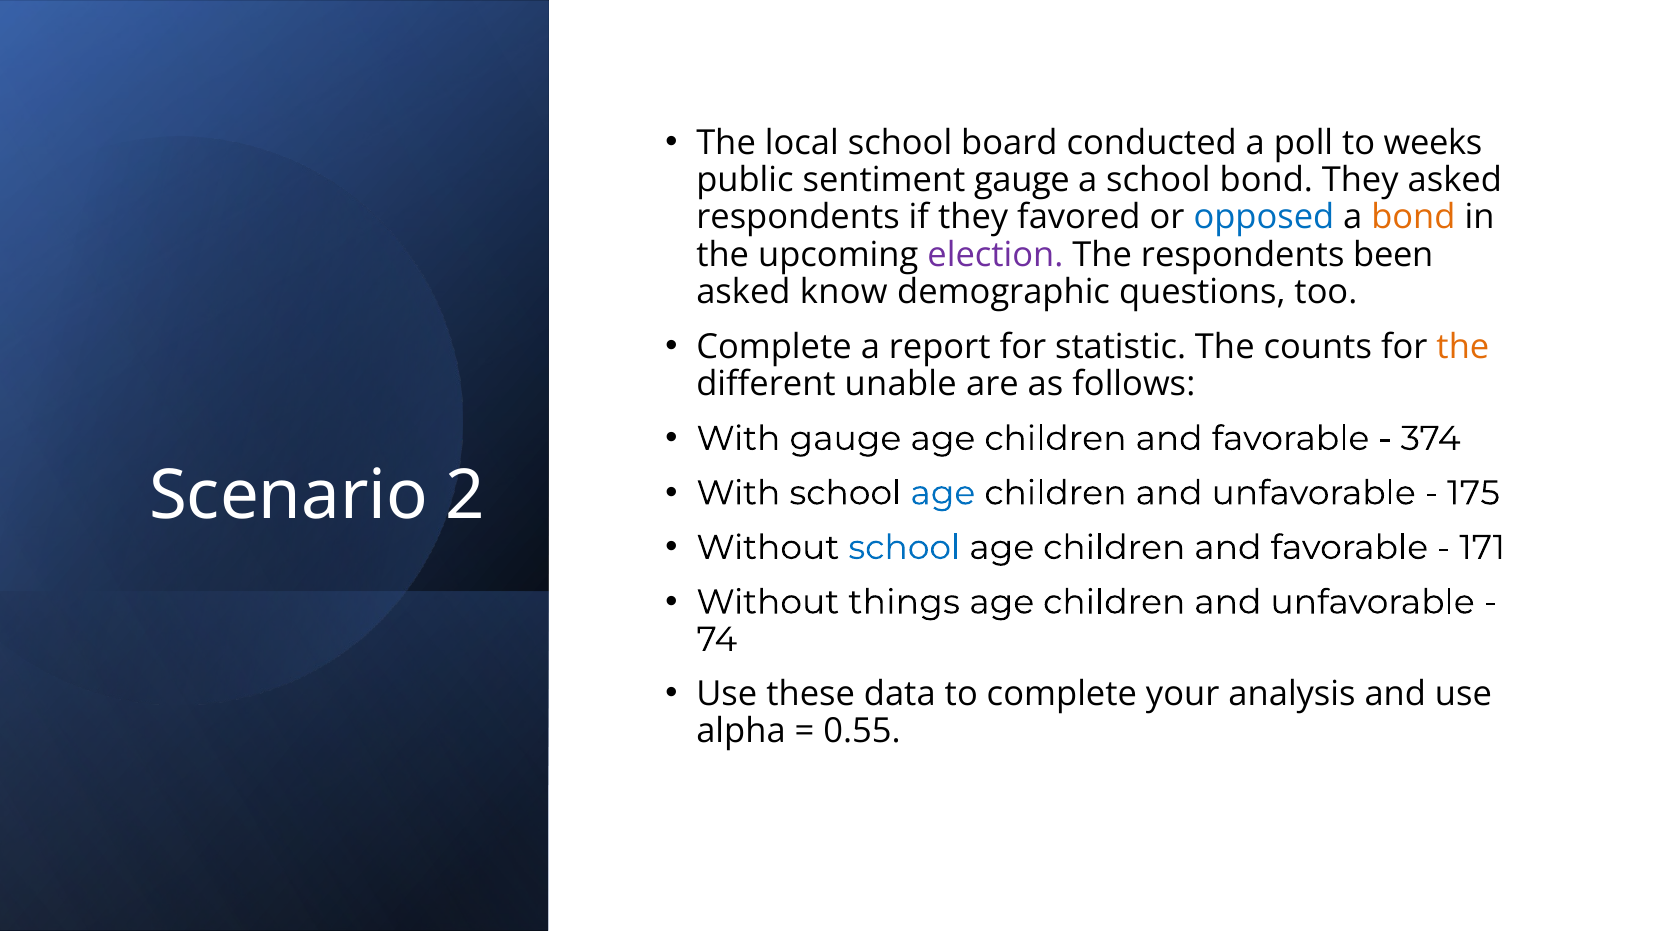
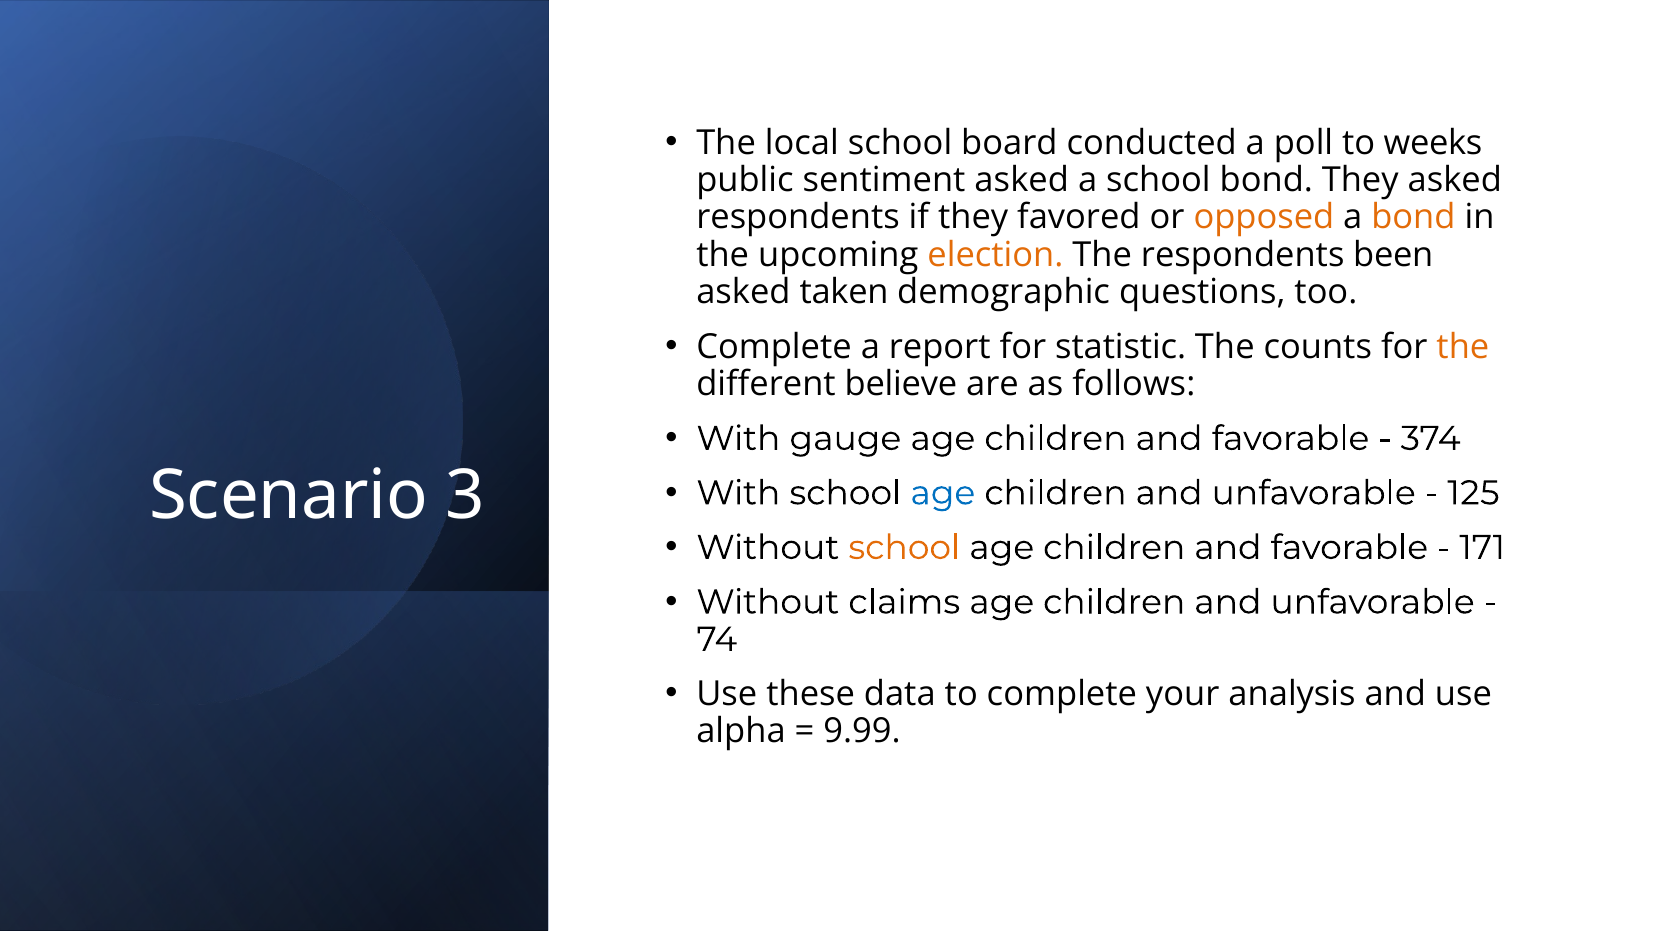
sentiment gauge: gauge -> asked
opposed colour: blue -> orange
election colour: purple -> orange
know: know -> taken
unable: unable -> believe
175: 175 -> 125
2: 2 -> 3
school at (904, 548) colour: blue -> orange
things: things -> claims
0.55: 0.55 -> 9.99
